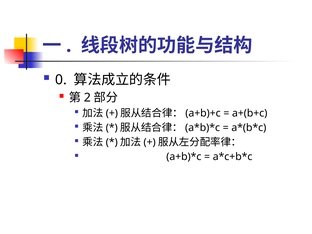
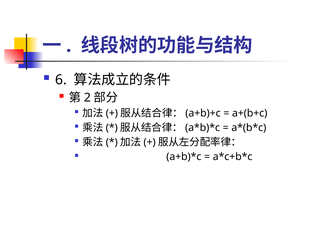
0: 0 -> 6
